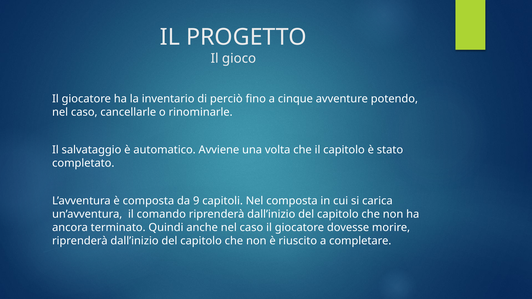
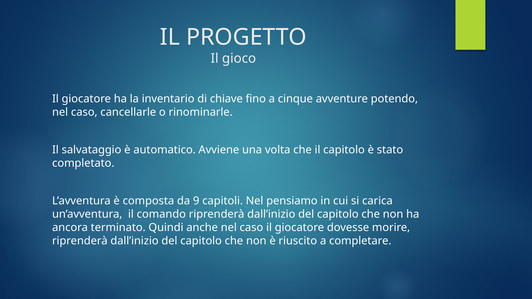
perciò: perciò -> chiave
Nel composta: composta -> pensiamo
